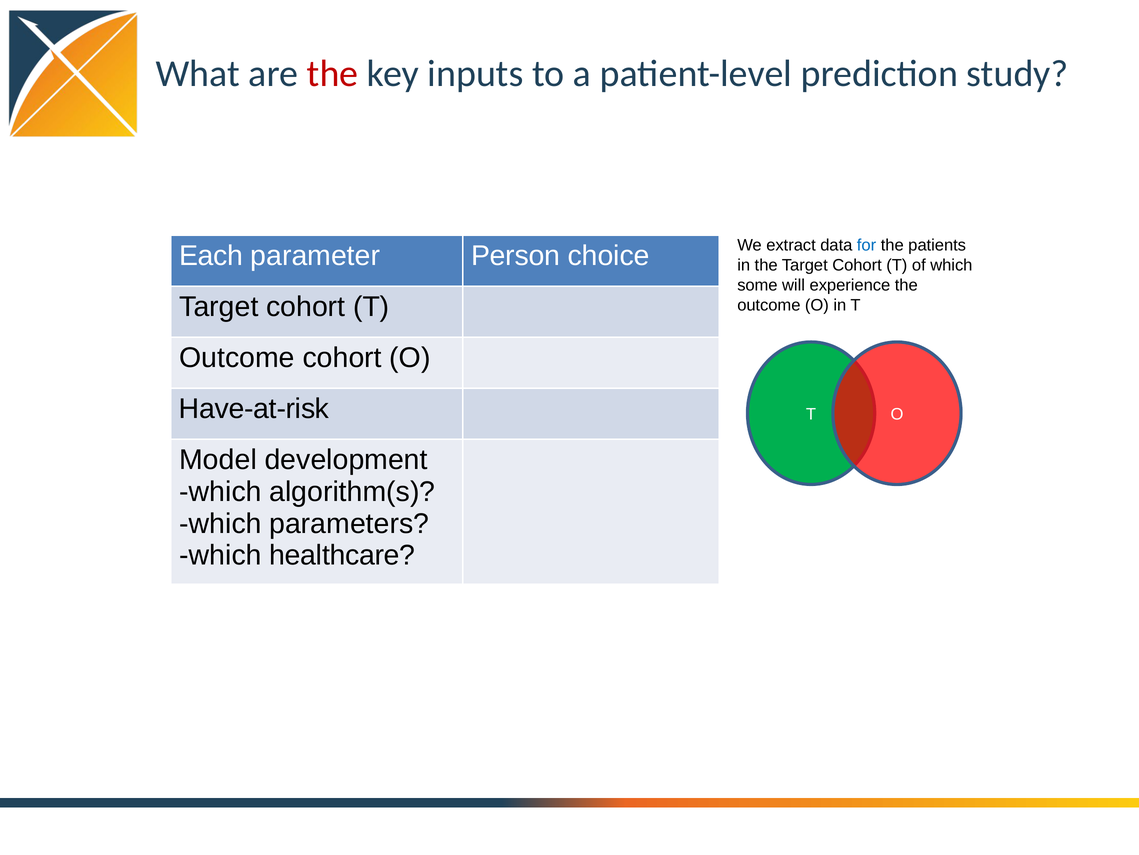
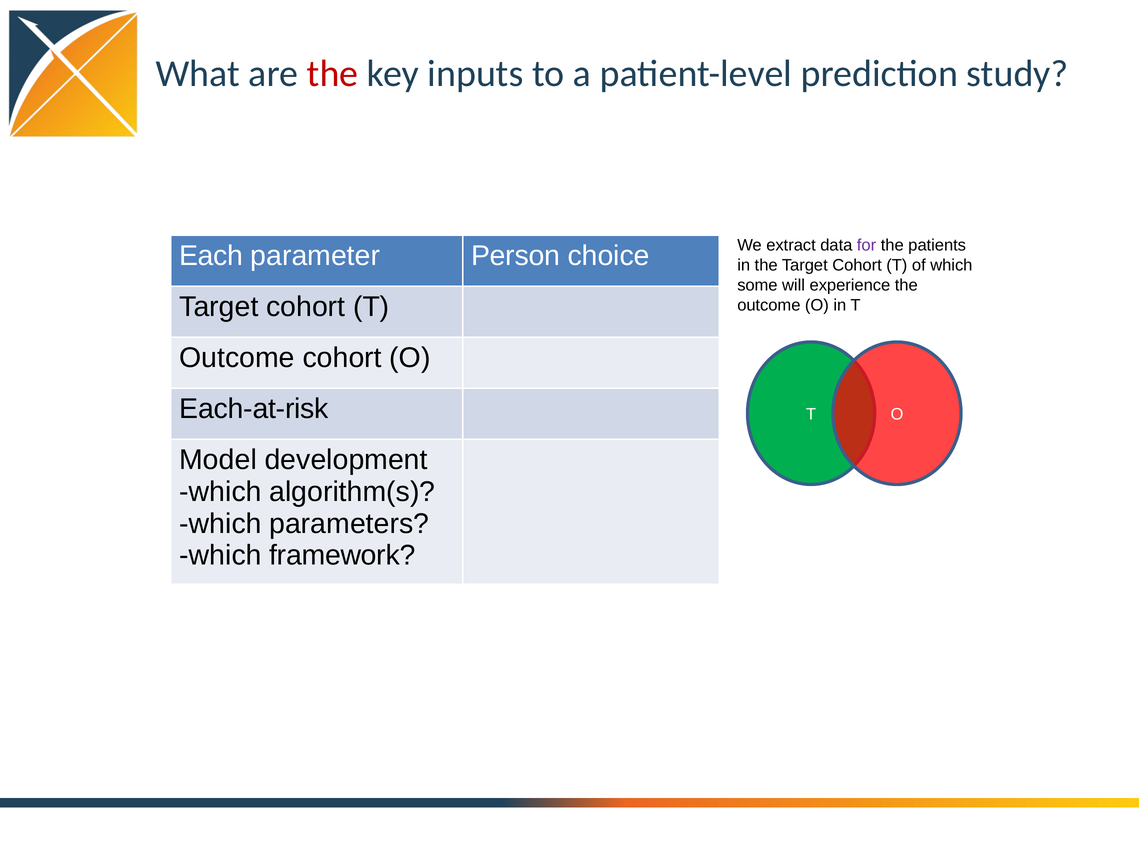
for colour: blue -> purple
Have-at-risk: Have-at-risk -> Each-at-risk
healthcare: healthcare -> framework
